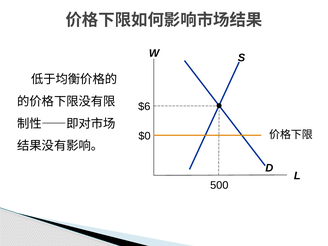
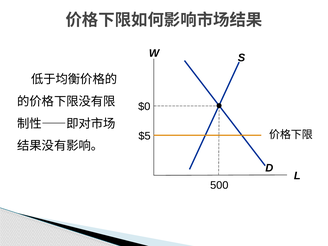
$6: $6 -> $0
$0: $0 -> $5
